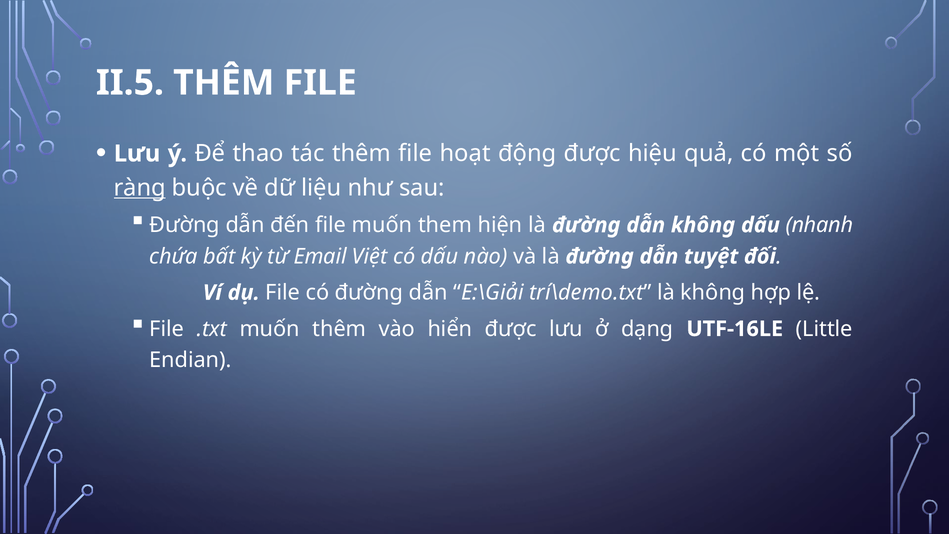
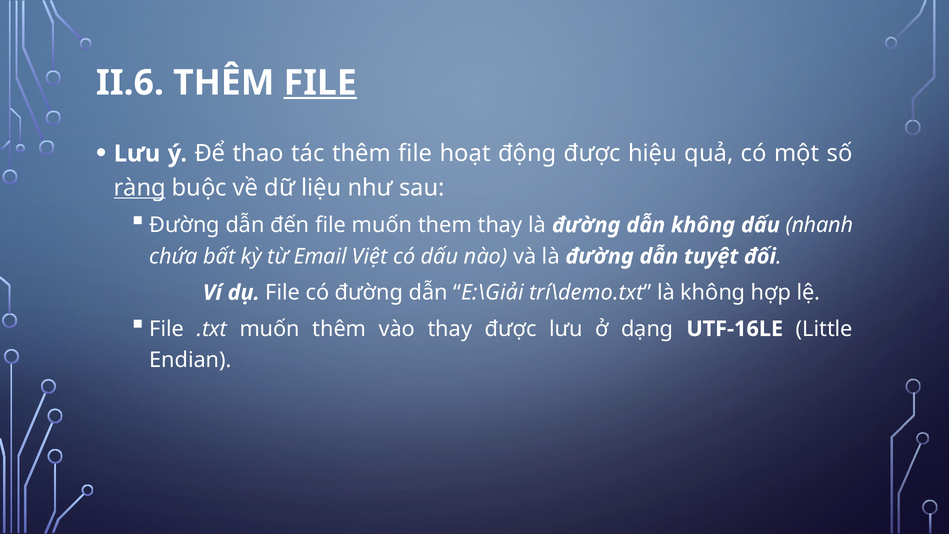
II.5: II.5 -> II.6
FILE at (320, 83) underline: none -> present
them hiện: hiện -> thay
vào hiển: hiển -> thay
